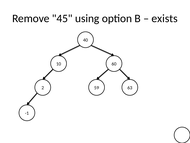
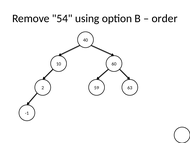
45: 45 -> 54
exists: exists -> order
